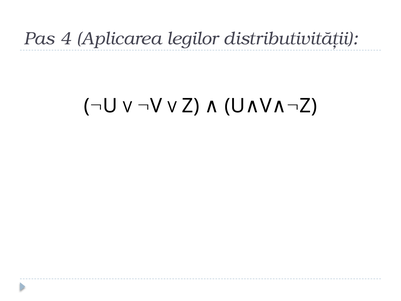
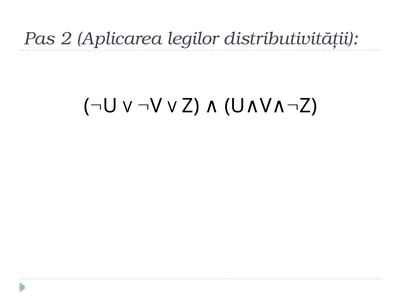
4: 4 -> 2
